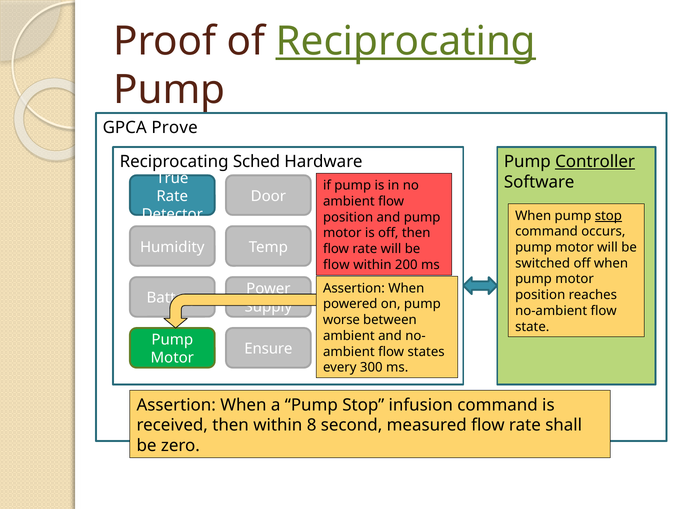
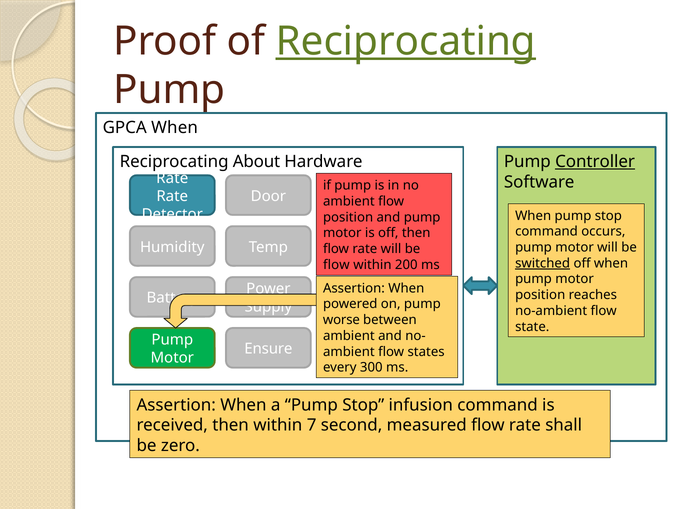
GPCA Prove: Prove -> When
Sched: Sched -> About
True at (172, 178): True -> Rate
stop at (608, 216) underline: present -> none
switched underline: none -> present
8: 8 -> 7
